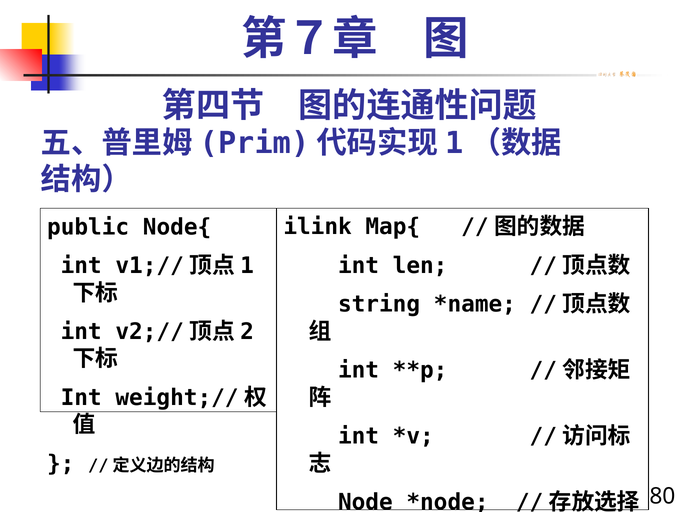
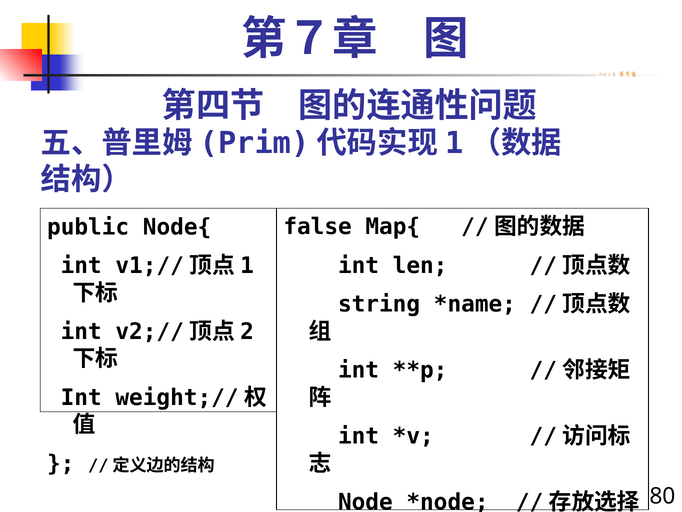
ilink: ilink -> false
